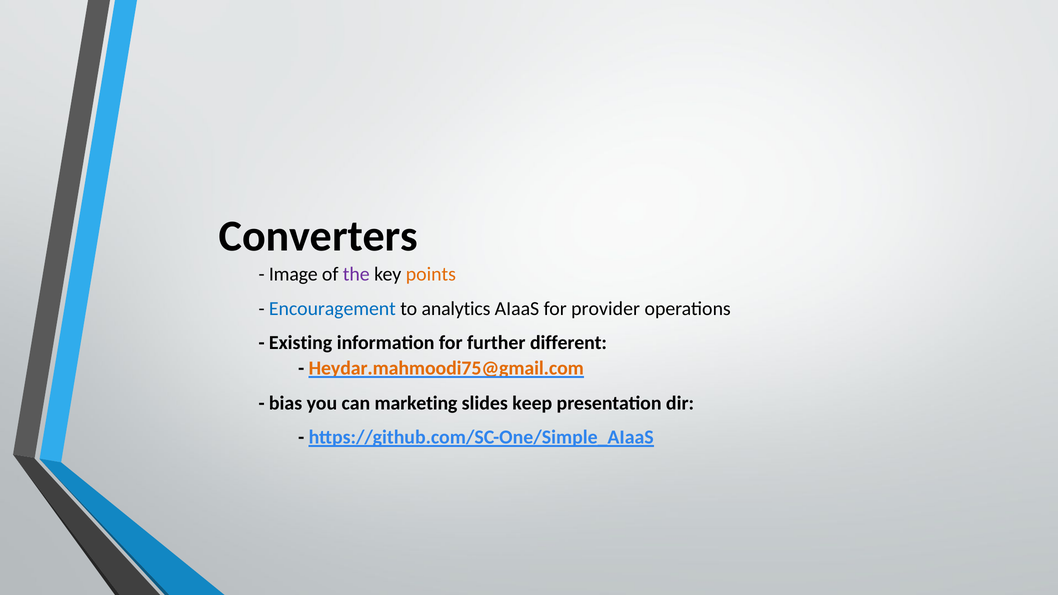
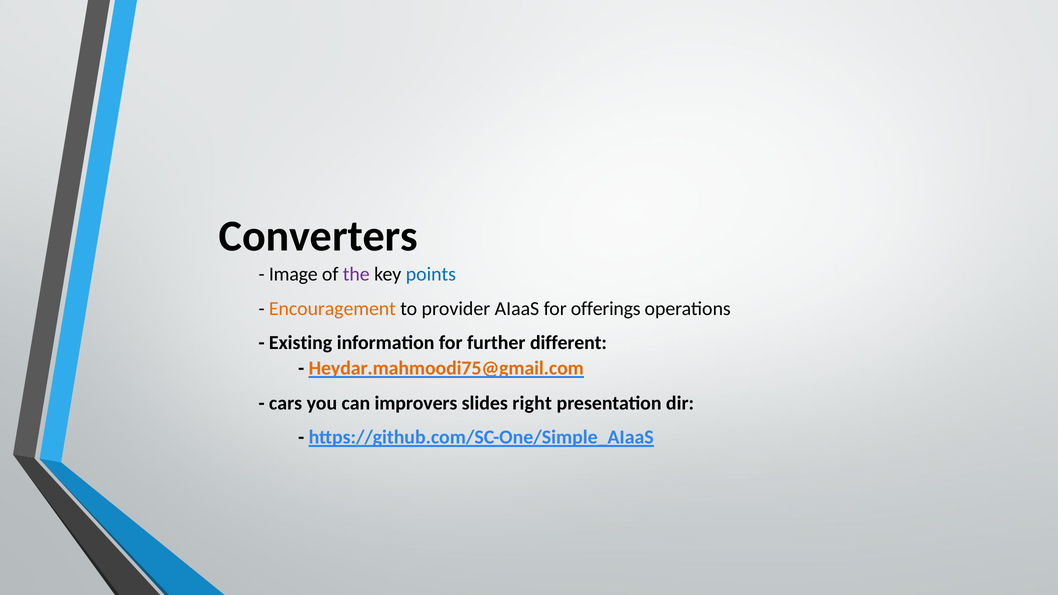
points colour: orange -> blue
Encouragement colour: blue -> orange
analytics: analytics -> provider
provider: provider -> offerings
bias: bias -> cars
marketing: marketing -> improvers
keep: keep -> right
